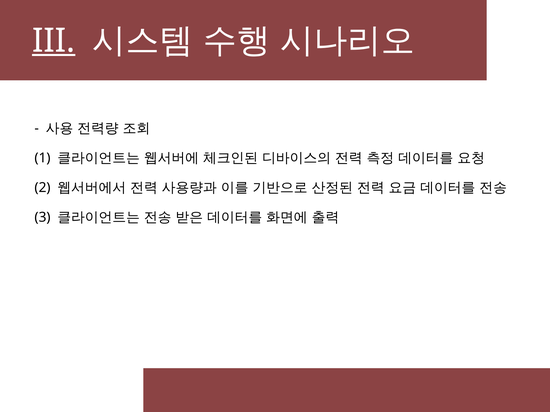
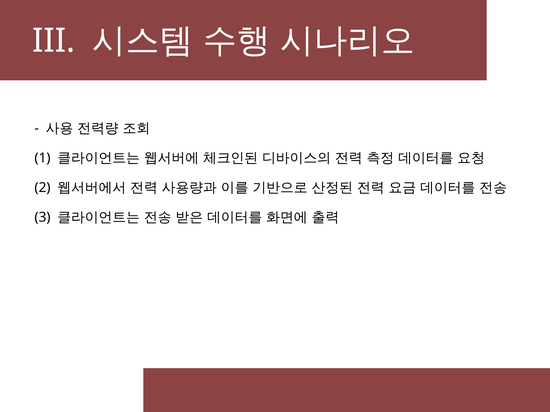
III underline: present -> none
